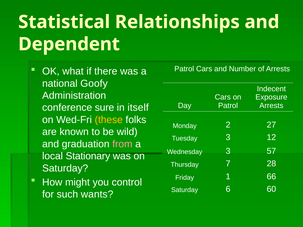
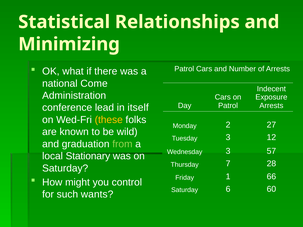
Dependent: Dependent -> Minimizing
Goofy: Goofy -> Come
sure: sure -> lead
from colour: pink -> light green
